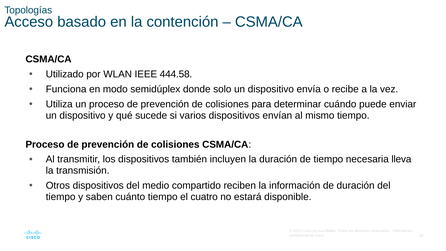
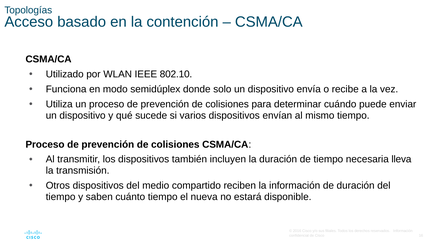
444.58: 444.58 -> 802.10
cuatro: cuatro -> nueva
